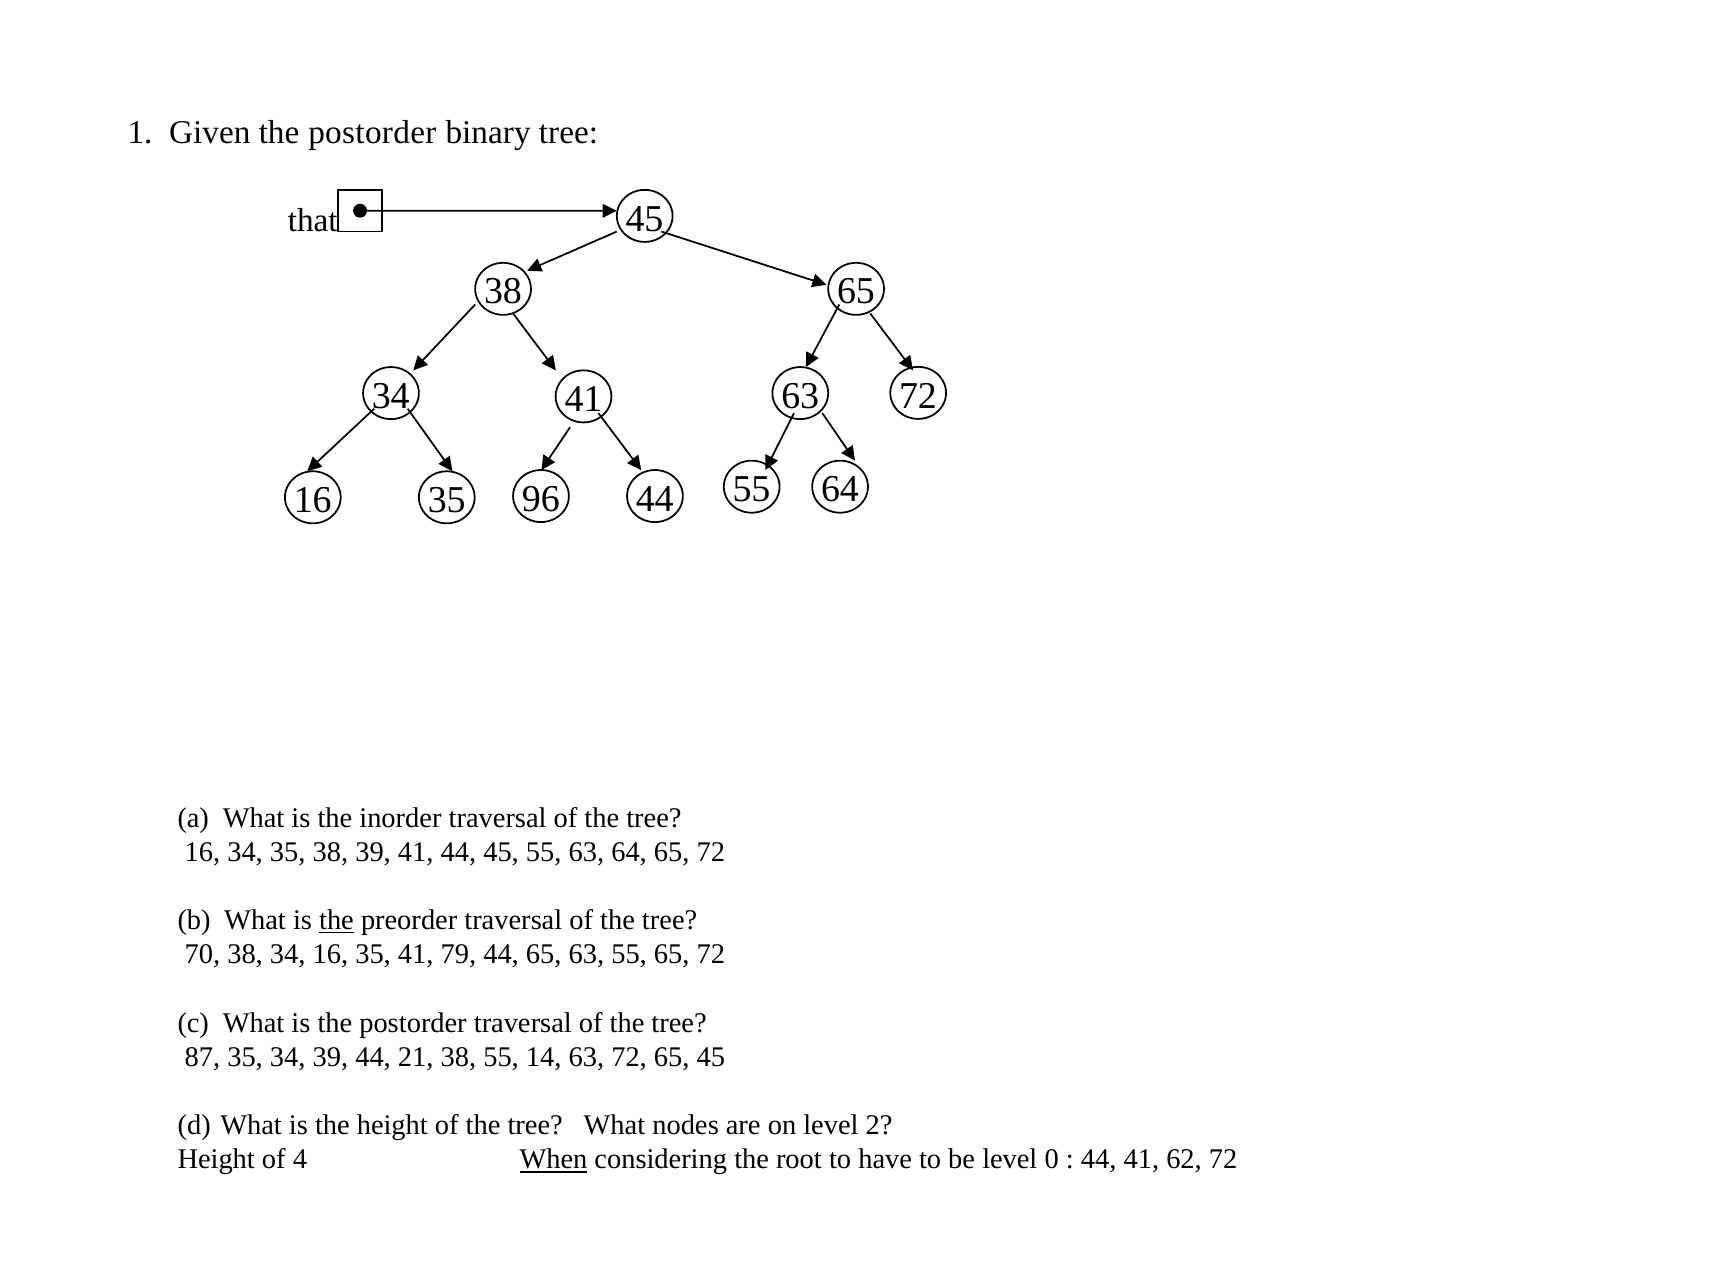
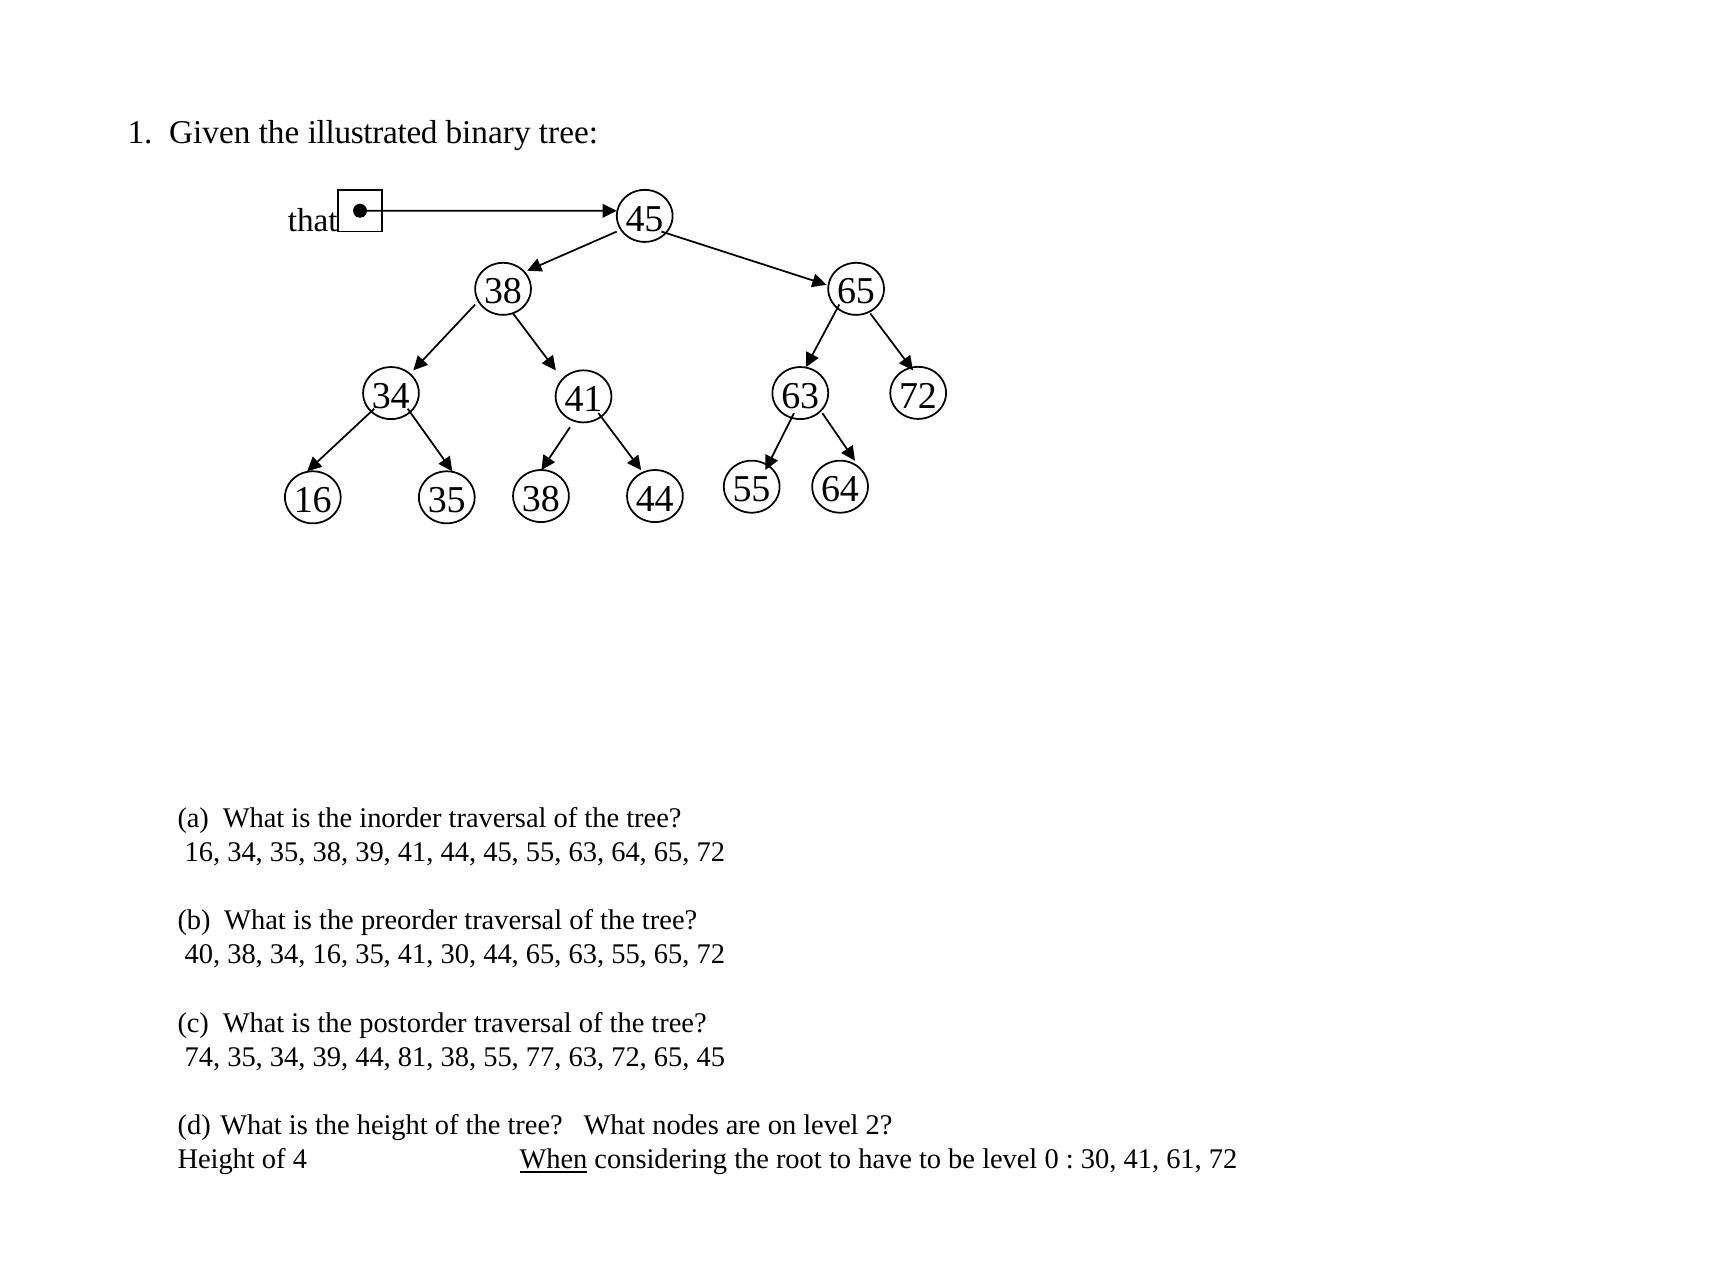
Given the postorder: postorder -> illustrated
16 96: 96 -> 38
the at (336, 921) underline: present -> none
70: 70 -> 40
41 79: 79 -> 30
87: 87 -> 74
21: 21 -> 81
14: 14 -> 77
44 at (1099, 1160): 44 -> 30
62: 62 -> 61
